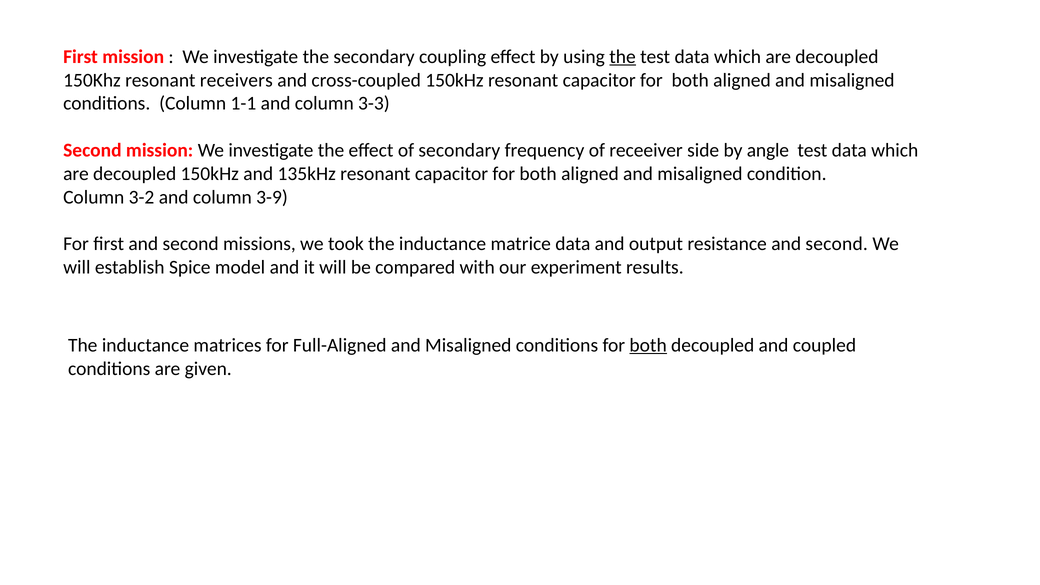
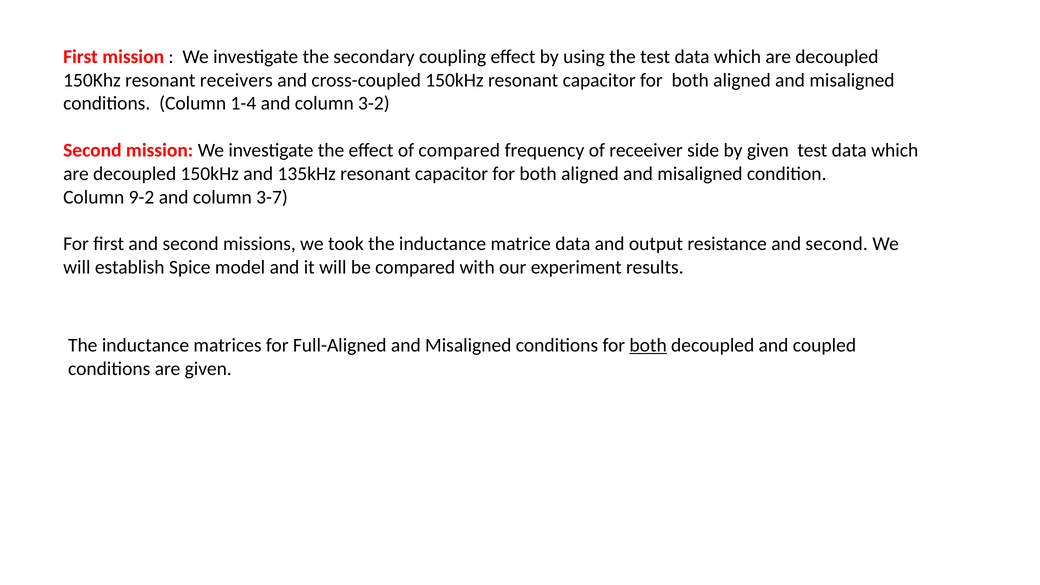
the at (623, 57) underline: present -> none
1-1: 1-1 -> 1-4
3-3: 3-3 -> 3-2
of secondary: secondary -> compared
by angle: angle -> given
3-2: 3-2 -> 9-2
3-9: 3-9 -> 3-7
